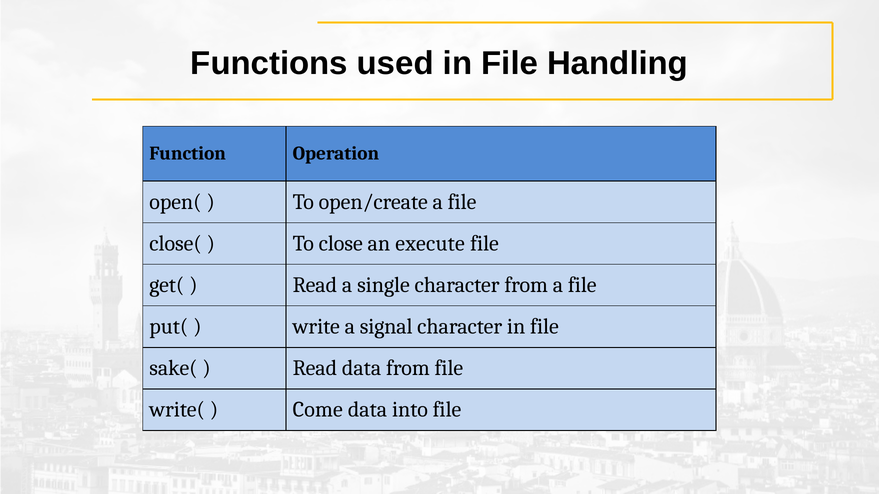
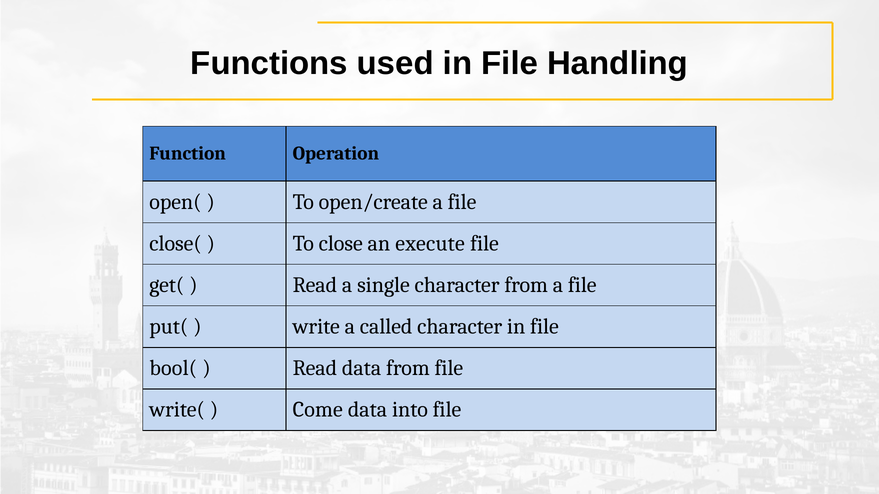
signal: signal -> called
sake(: sake( -> bool(
